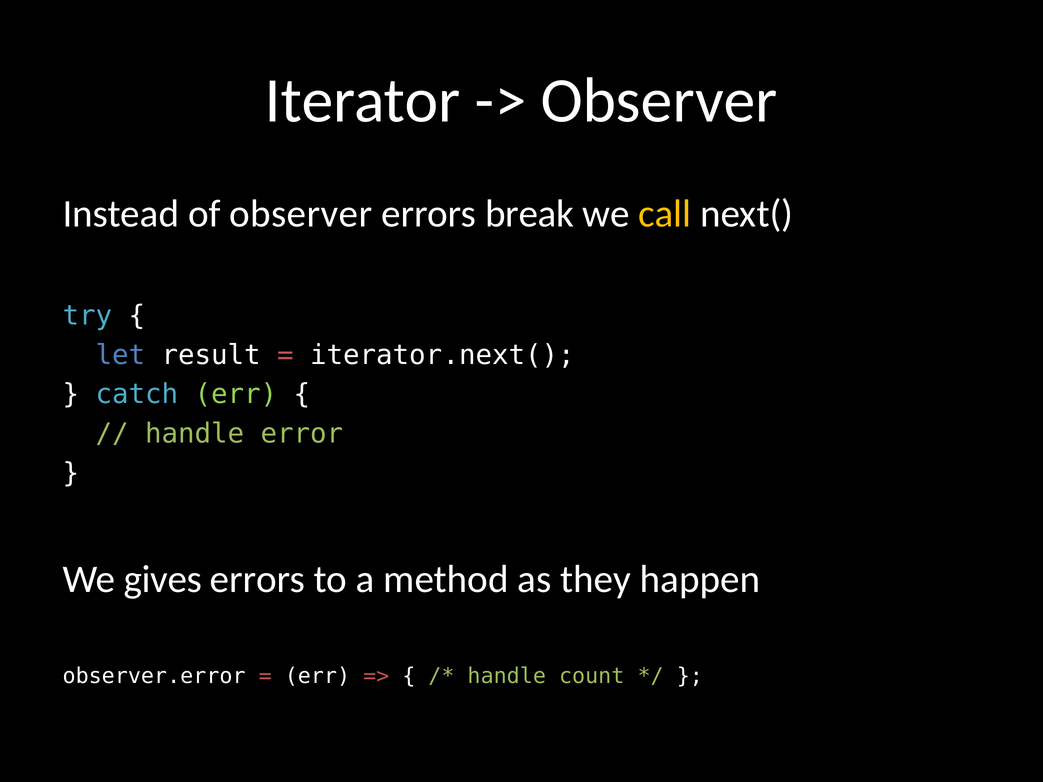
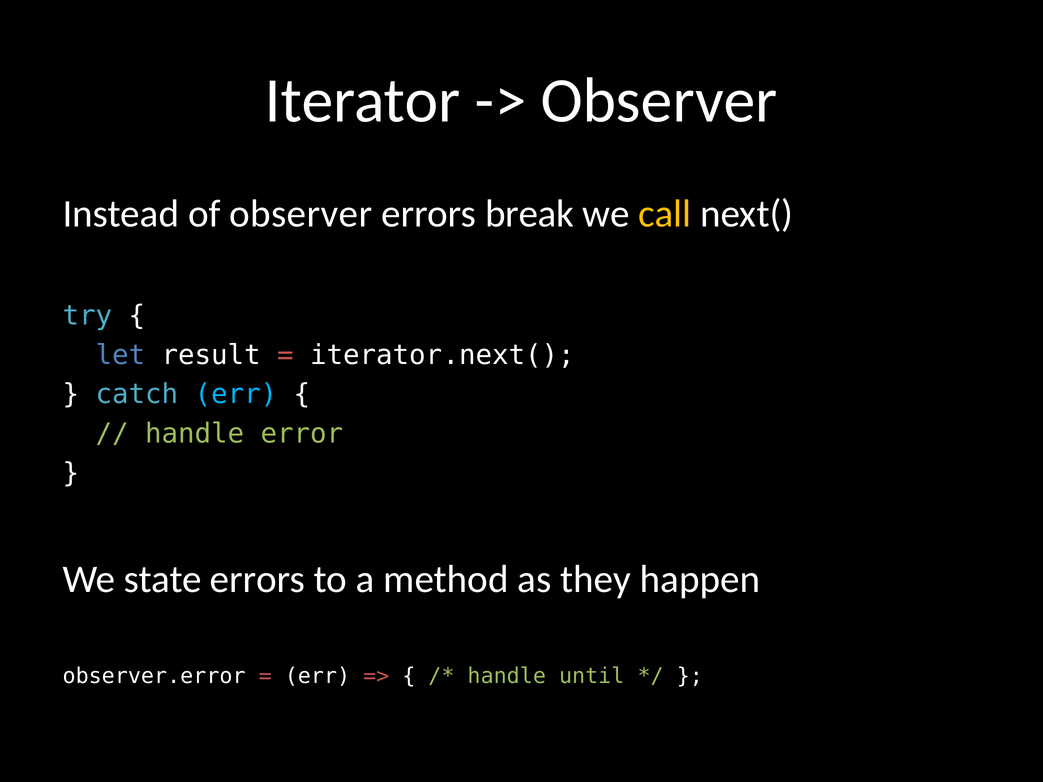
err at (236, 395) colour: light green -> light blue
gives: gives -> state
count: count -> until
